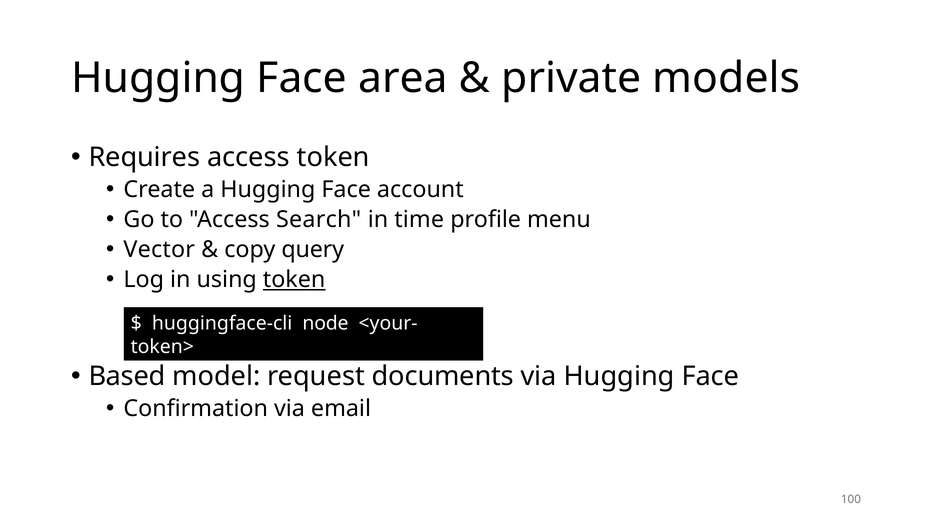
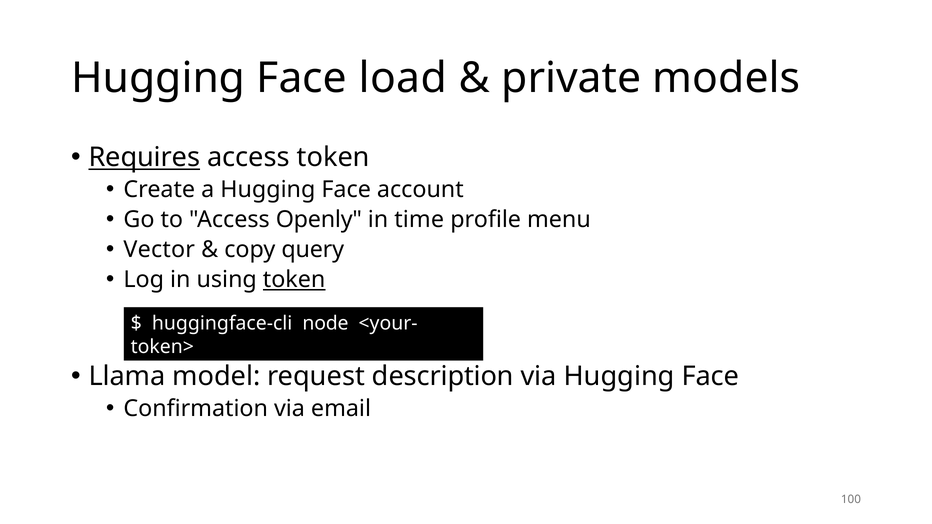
area: area -> load
Requires underline: none -> present
Search: Search -> Openly
Based: Based -> Llama
documents: documents -> description
